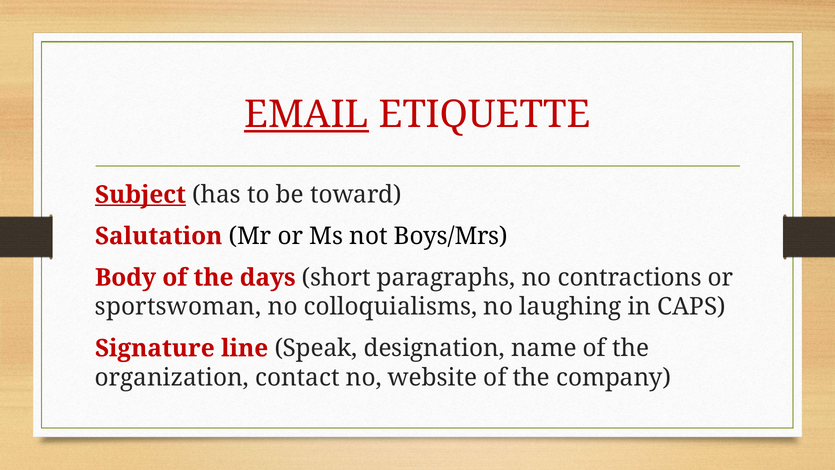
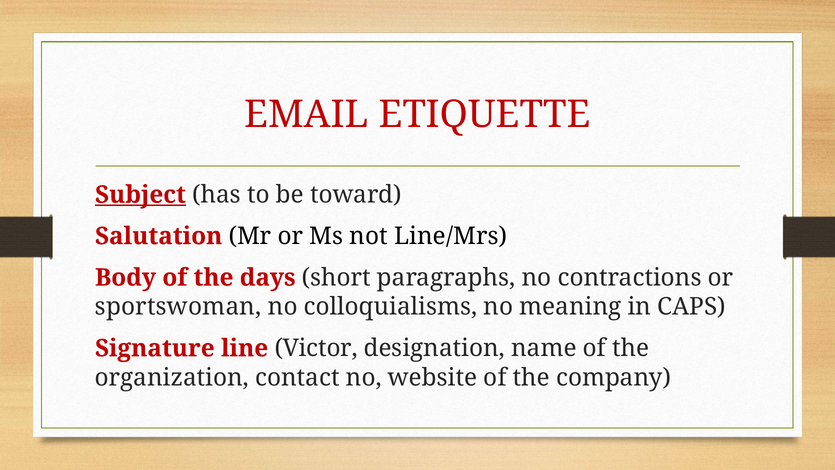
EMAIL underline: present -> none
Boys/Mrs: Boys/Mrs -> Line/Mrs
laughing: laughing -> meaning
Speak: Speak -> Victor
